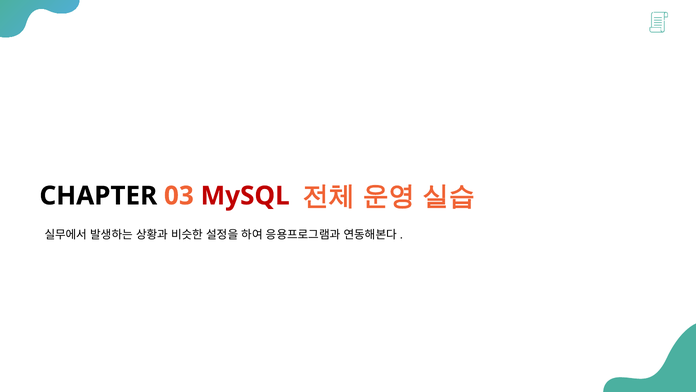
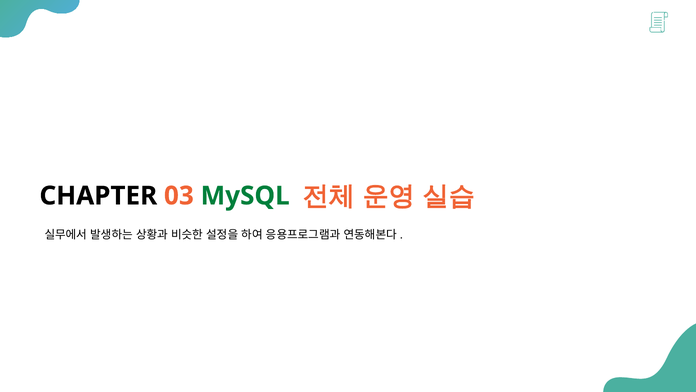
MySQL colour: red -> green
